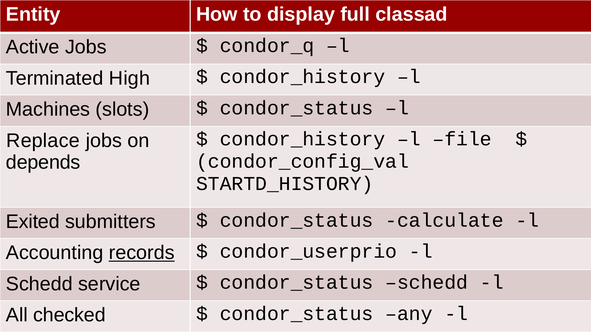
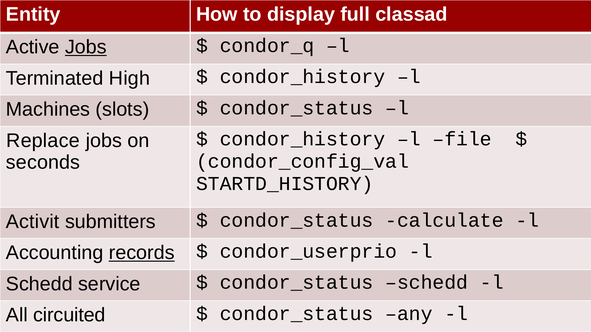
Jobs at (86, 47) underline: none -> present
depends: depends -> seconds
Exited: Exited -> Activit
checked: checked -> circuited
